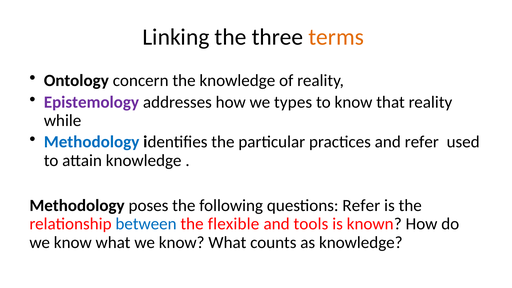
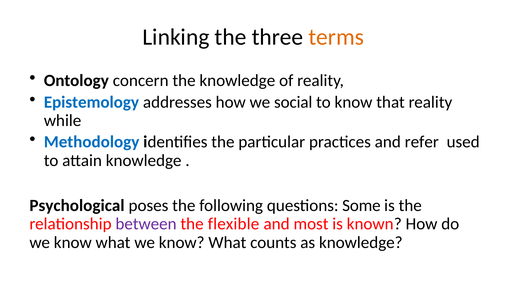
Epistemology colour: purple -> blue
types: types -> social
Methodology at (77, 206): Methodology -> Psychological
questions Refer: Refer -> Some
between colour: blue -> purple
tools: tools -> most
